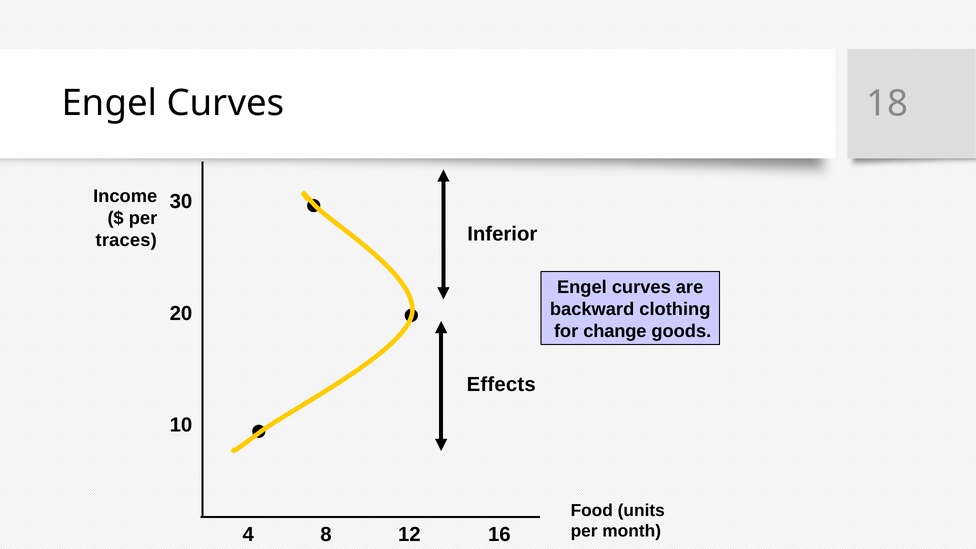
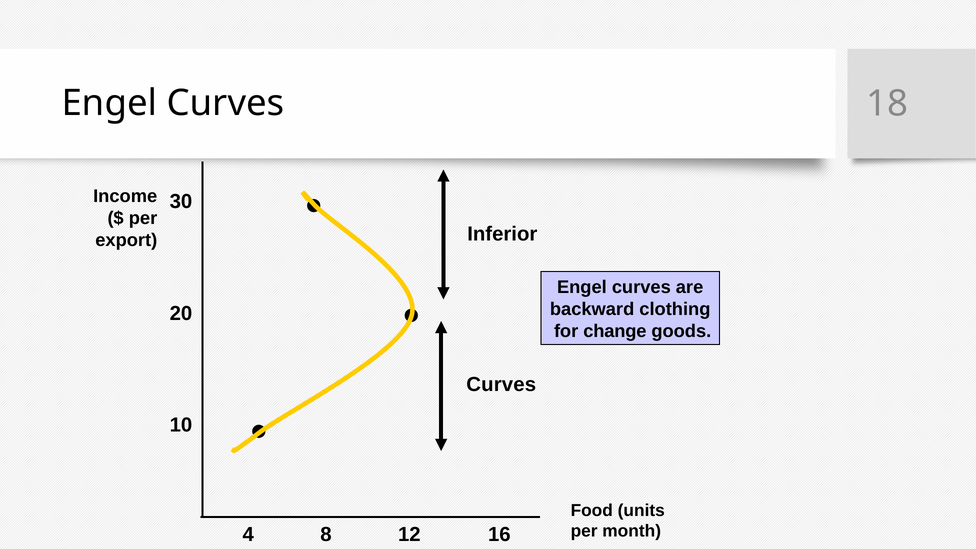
traces: traces -> export
Effects at (501, 384): Effects -> Curves
